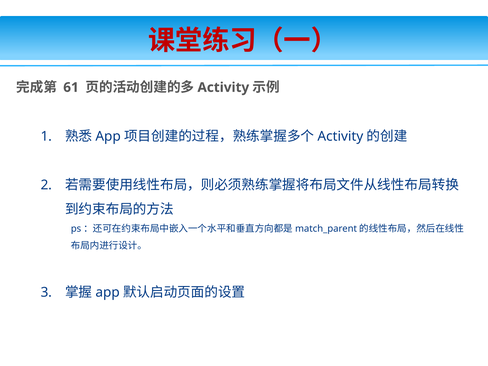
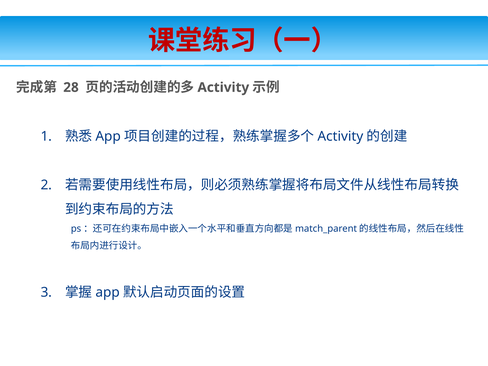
61: 61 -> 28
